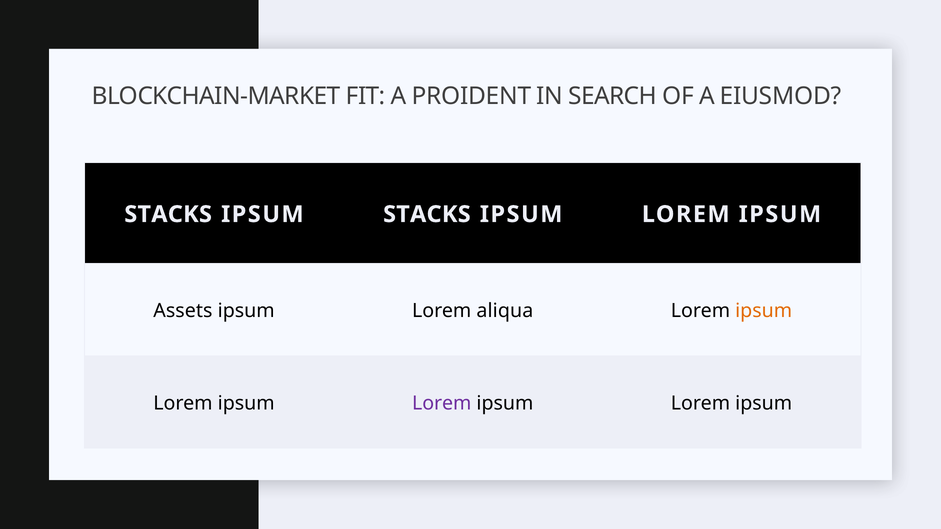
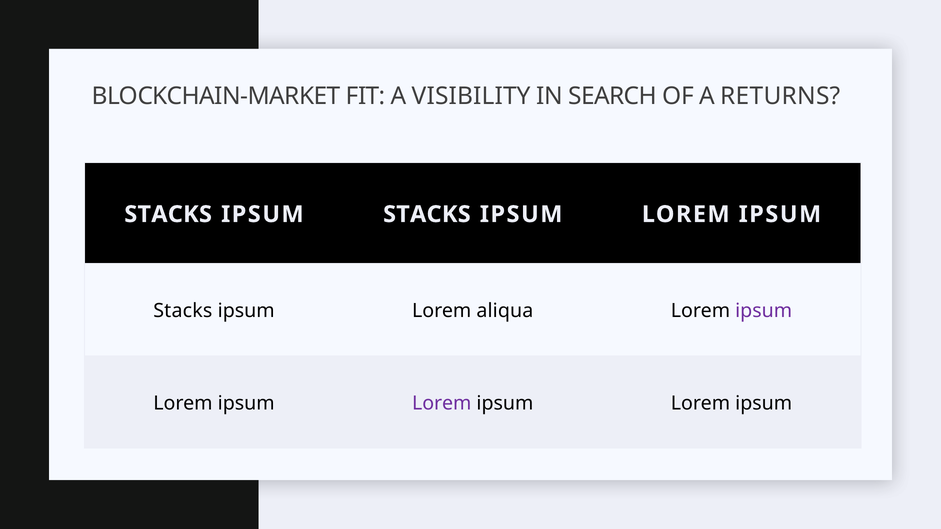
PROIDENT: PROIDENT -> VISIBILITY
EIUSMOD: EIUSMOD -> RETURNS
Assets at (183, 311): Assets -> Stacks
ipsum at (764, 311) colour: orange -> purple
